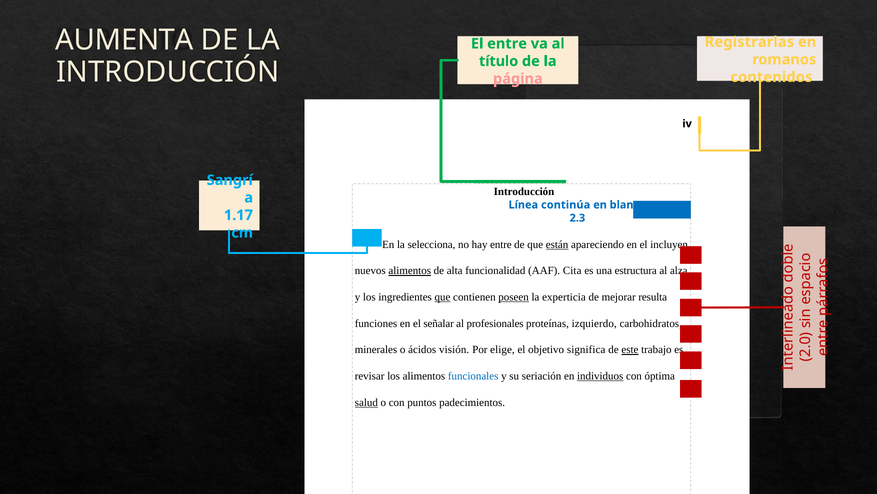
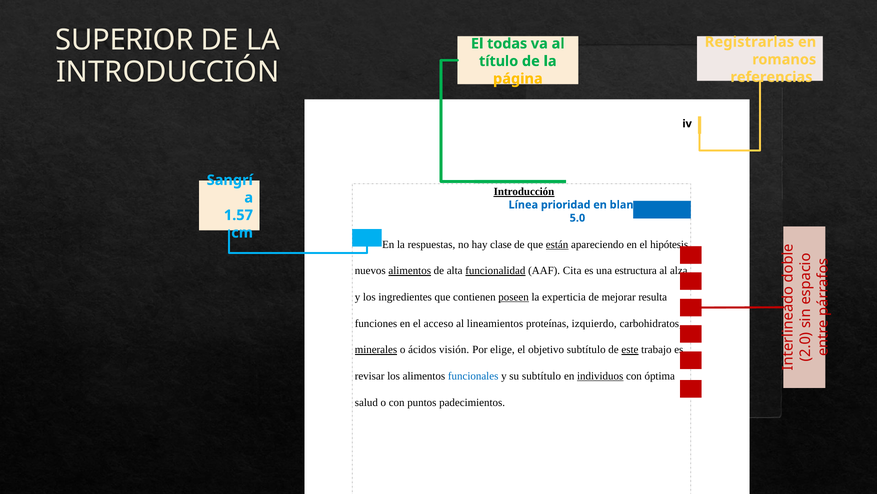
AUMENTA: AUMENTA -> SUPERIOR
El entre: entre -> todas
contenidos: contenidos -> referencias
página colour: pink -> yellow
Introducción at (524, 192) underline: none -> present
continúa: continúa -> prioridad
1.17: 1.17 -> 1.57
2.3: 2.3 -> 5.0
selecciona: selecciona -> respuestas
hay entre: entre -> clase
incluyen: incluyen -> hipótesis
funcionalidad underline: none -> present
que at (443, 297) underline: present -> none
señalar: señalar -> acceso
profesionales: profesionales -> lineamientos
minerales underline: none -> present
objetivo significa: significa -> subtítulo
su seriación: seriación -> subtítulo
salud underline: present -> none
